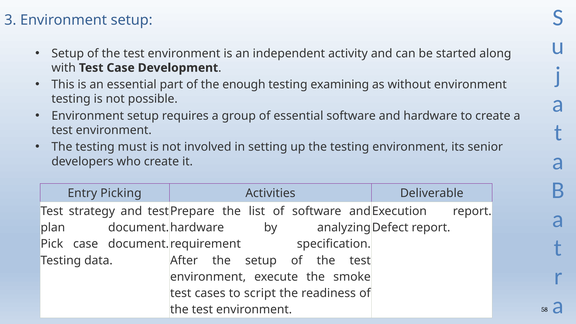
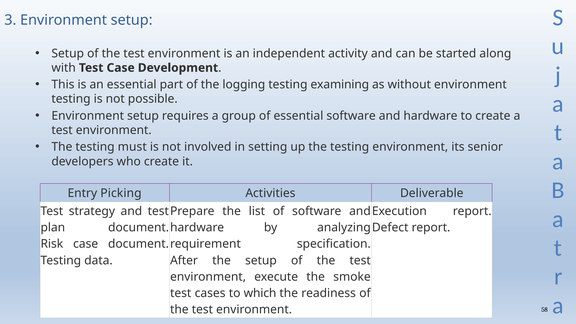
enough: enough -> logging
Pick: Pick -> Risk
script: script -> which
